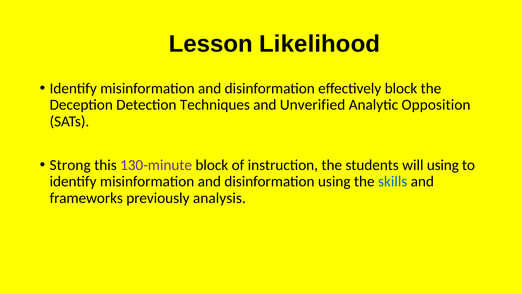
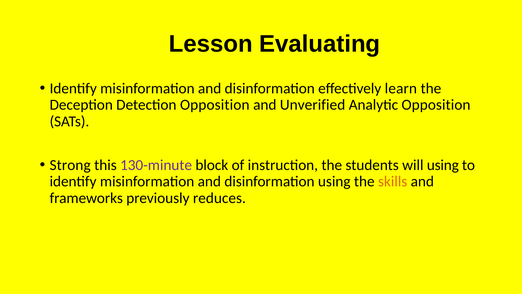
Likelihood: Likelihood -> Evaluating
effectively block: block -> learn
Detection Techniques: Techniques -> Opposition
skills colour: blue -> orange
analysis: analysis -> reduces
